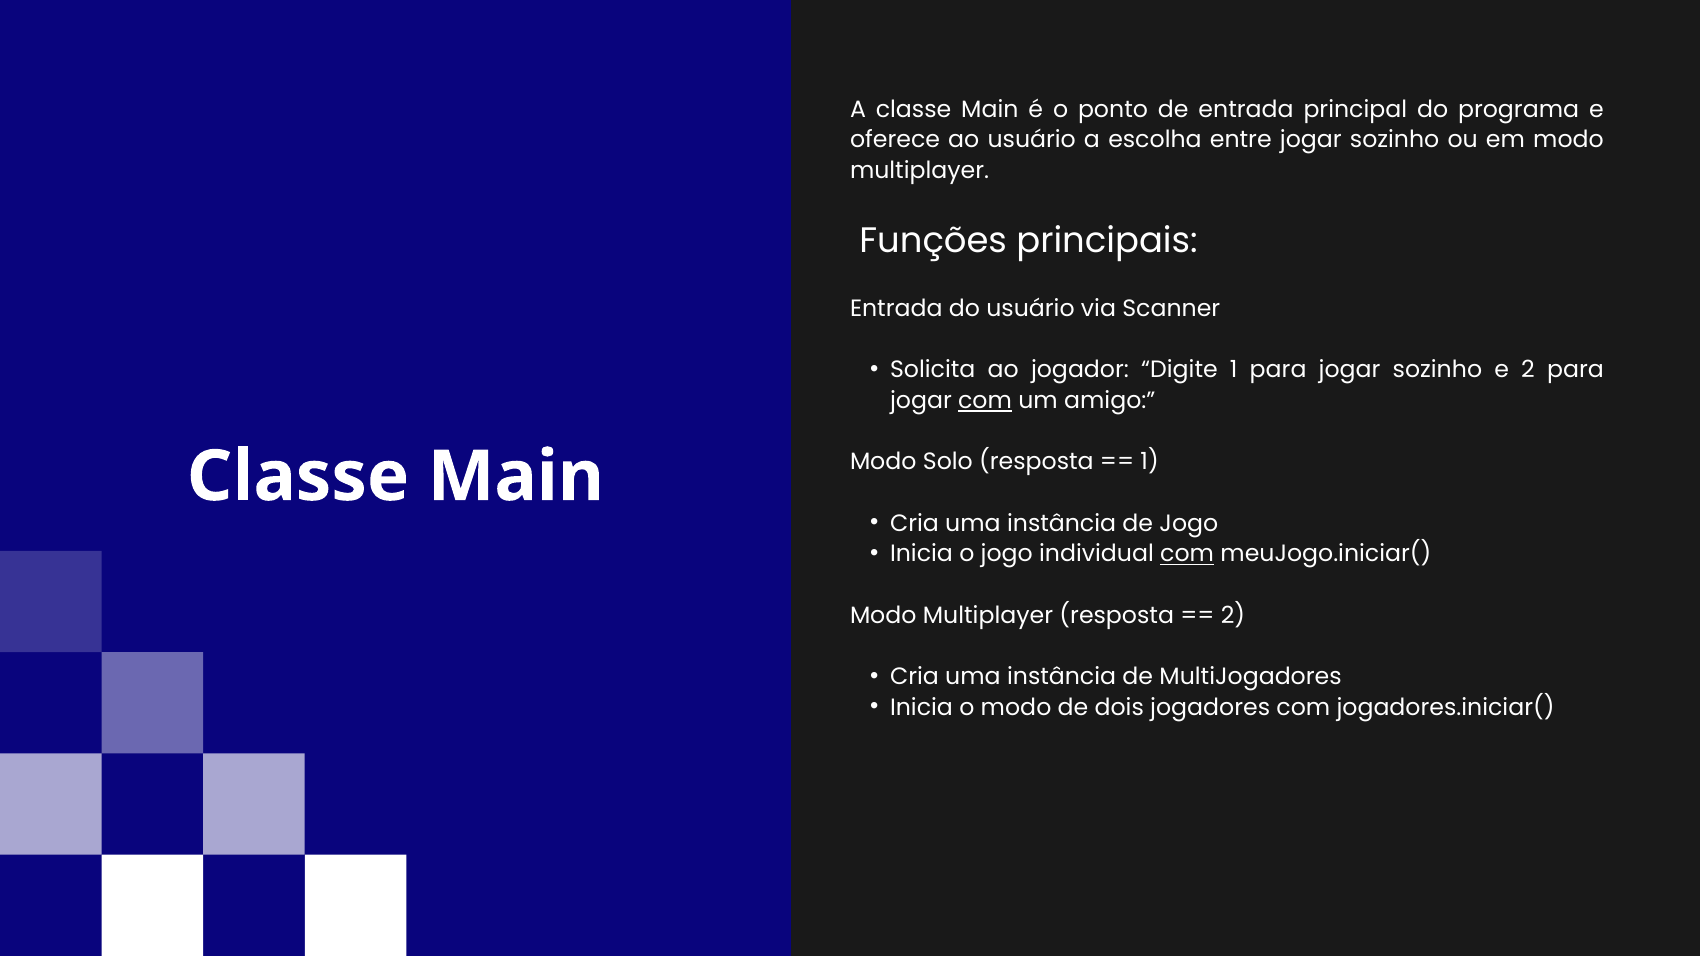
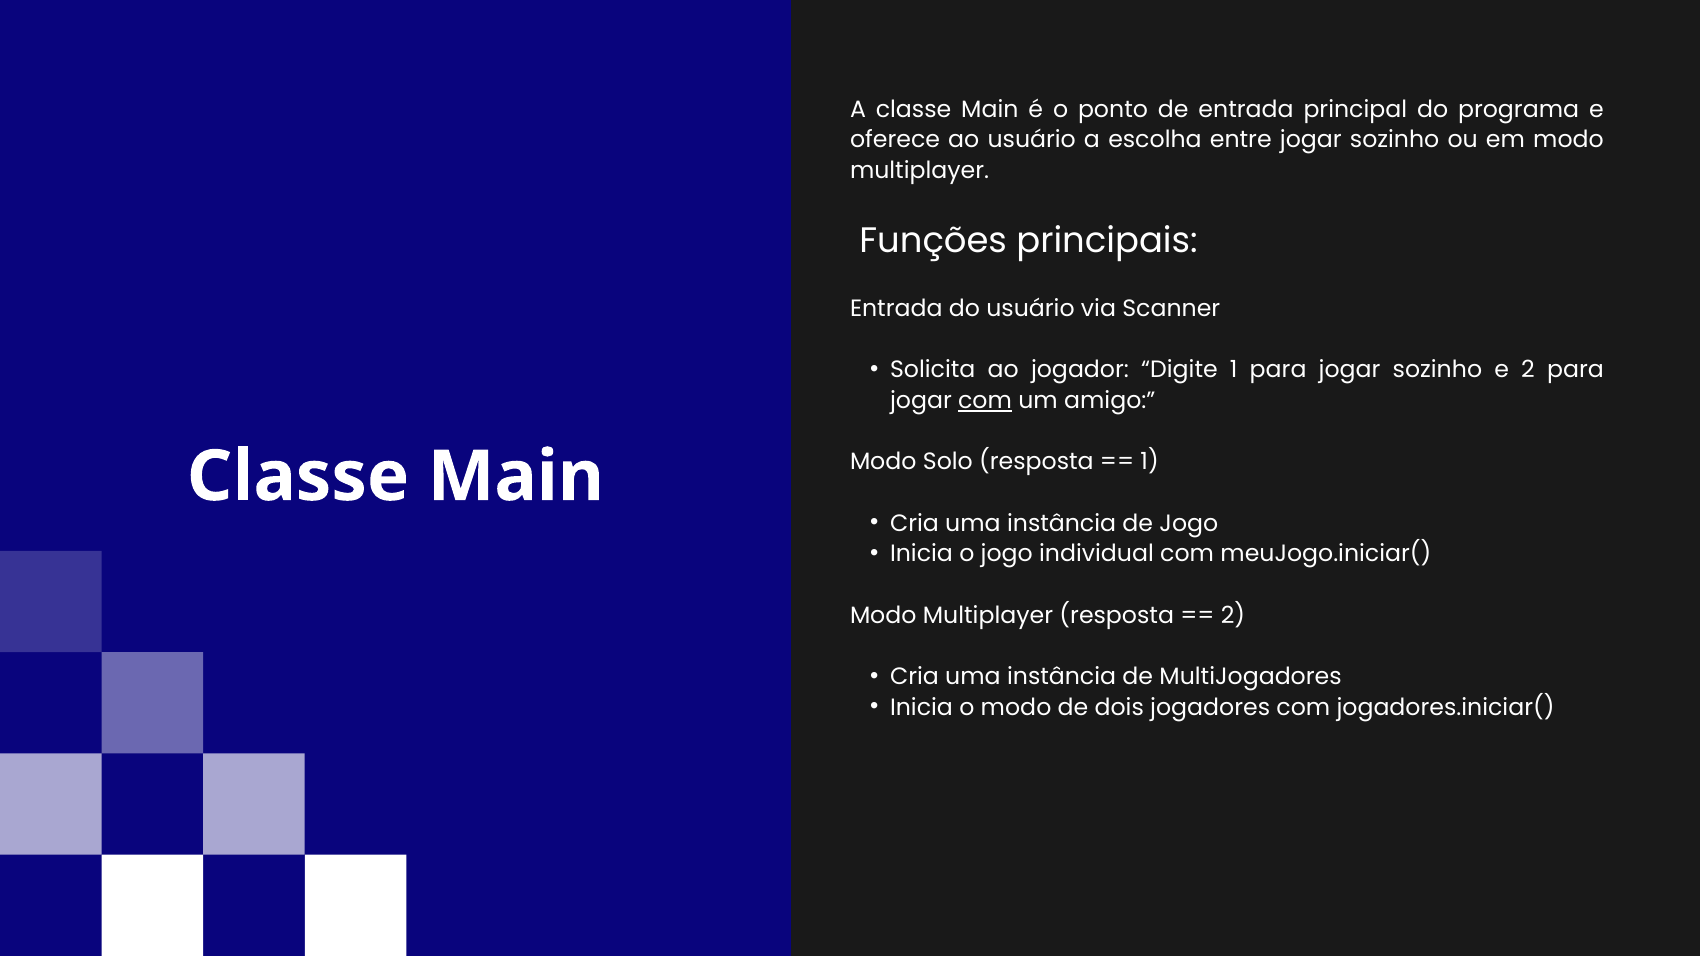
com at (1187, 554) underline: present -> none
